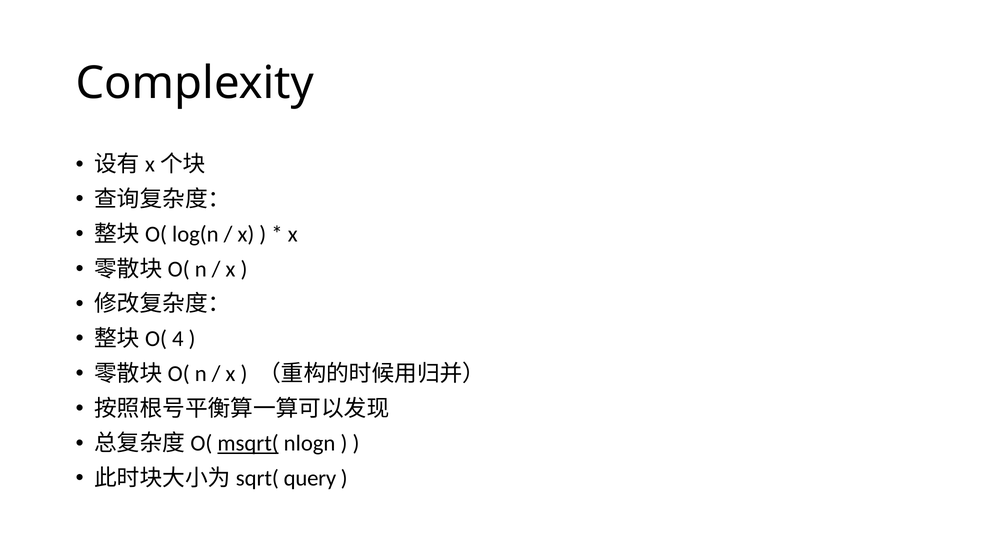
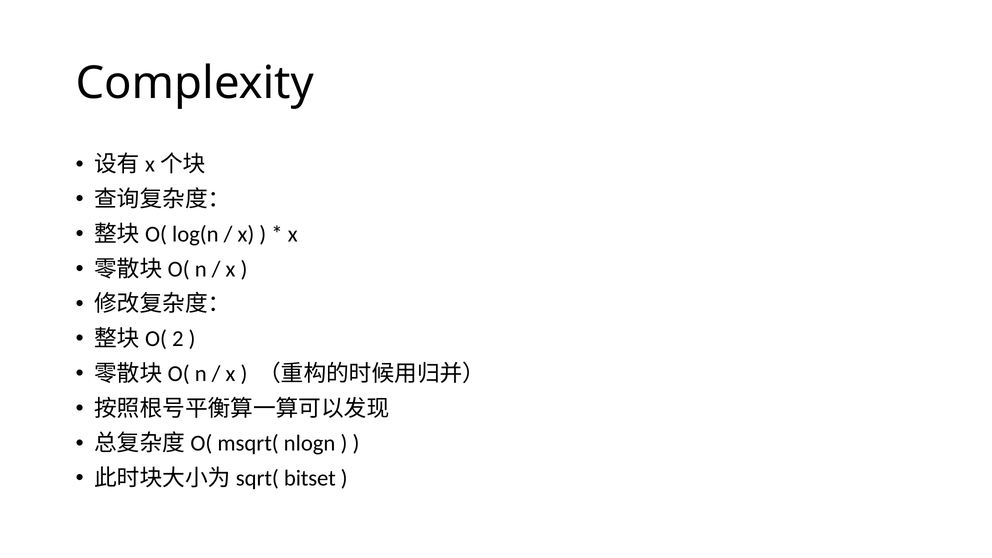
4: 4 -> 2
msqrt( underline: present -> none
query: query -> bitset
